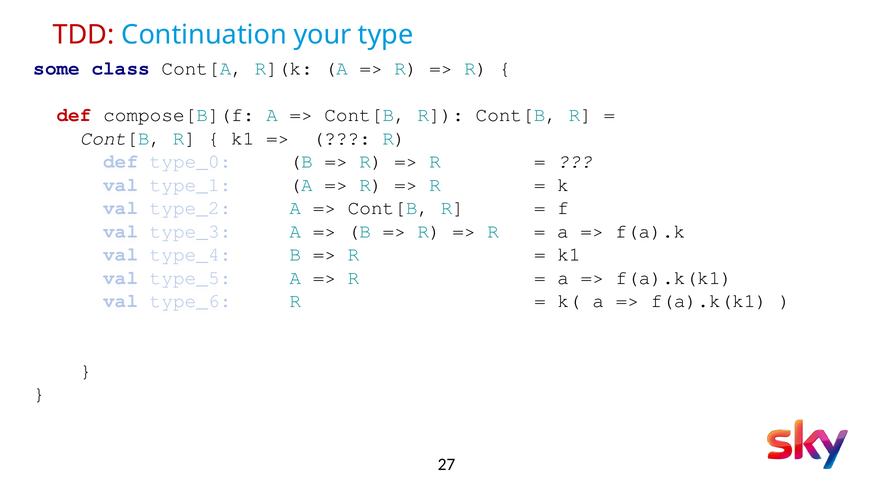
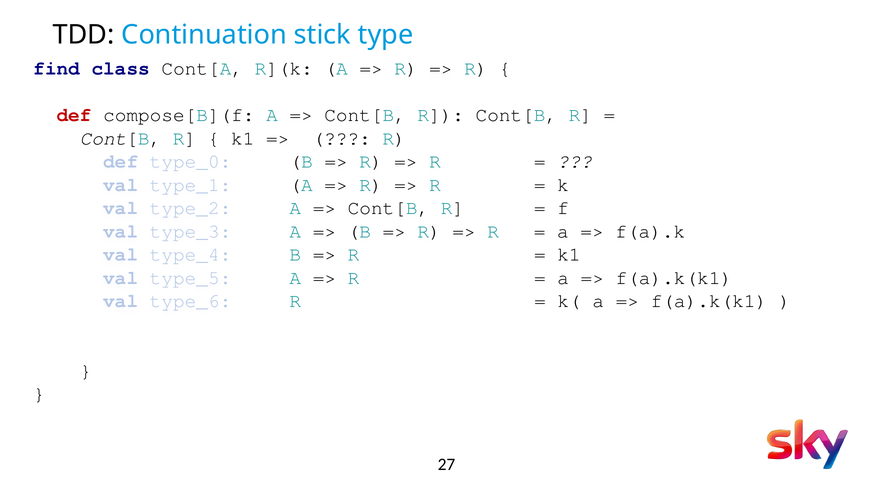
TDD colour: red -> black
your: your -> stick
some: some -> find
